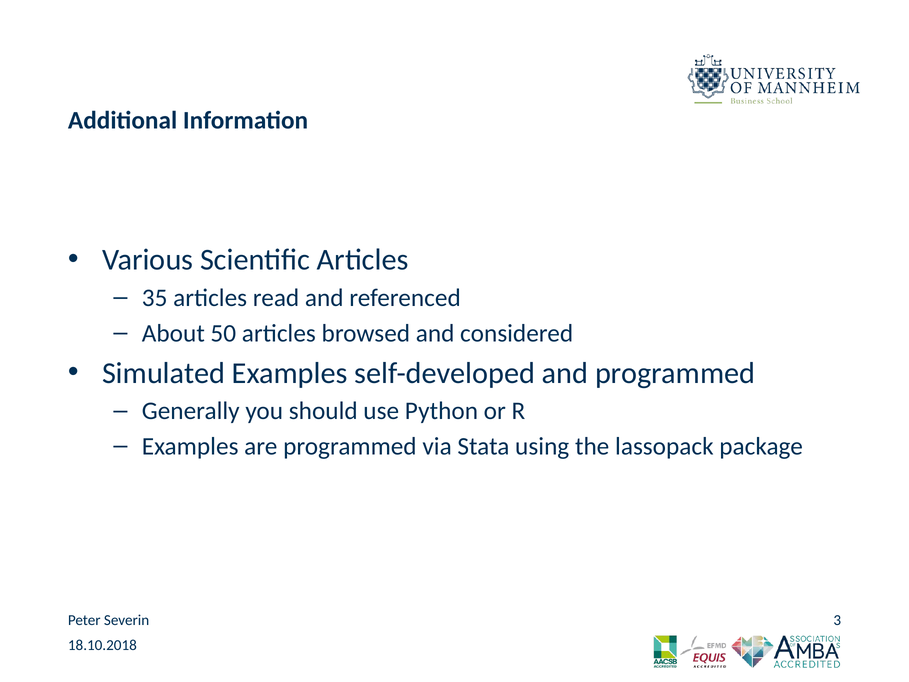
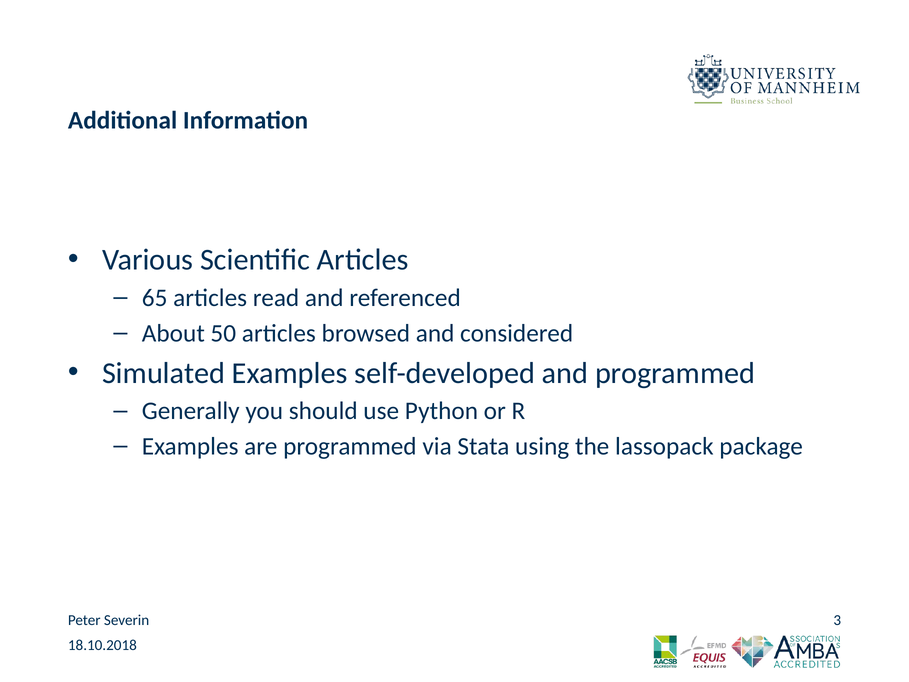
35: 35 -> 65
